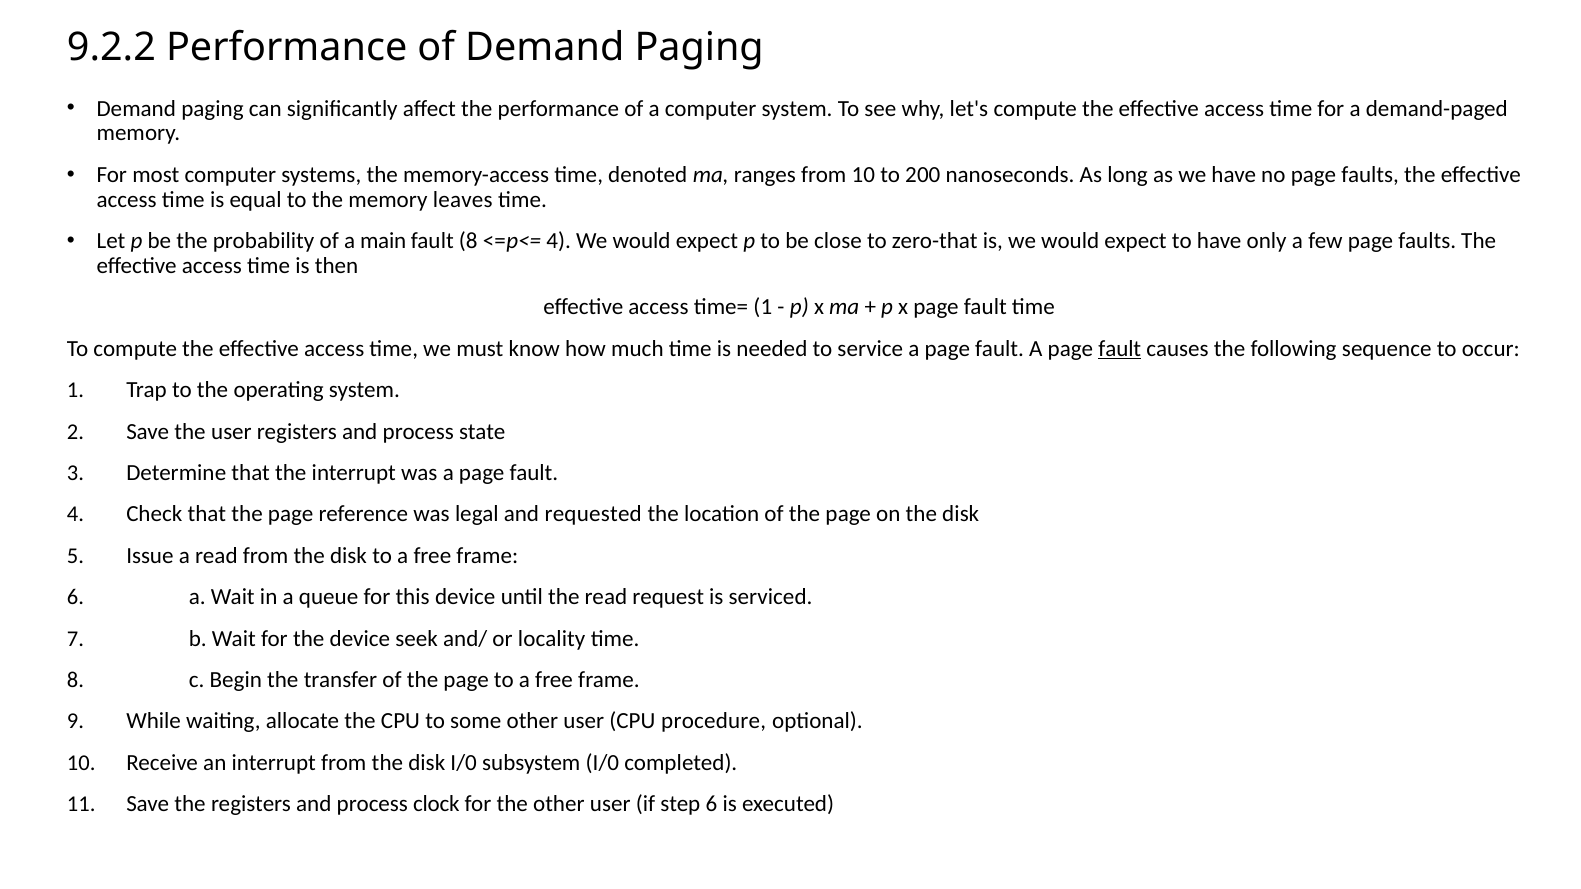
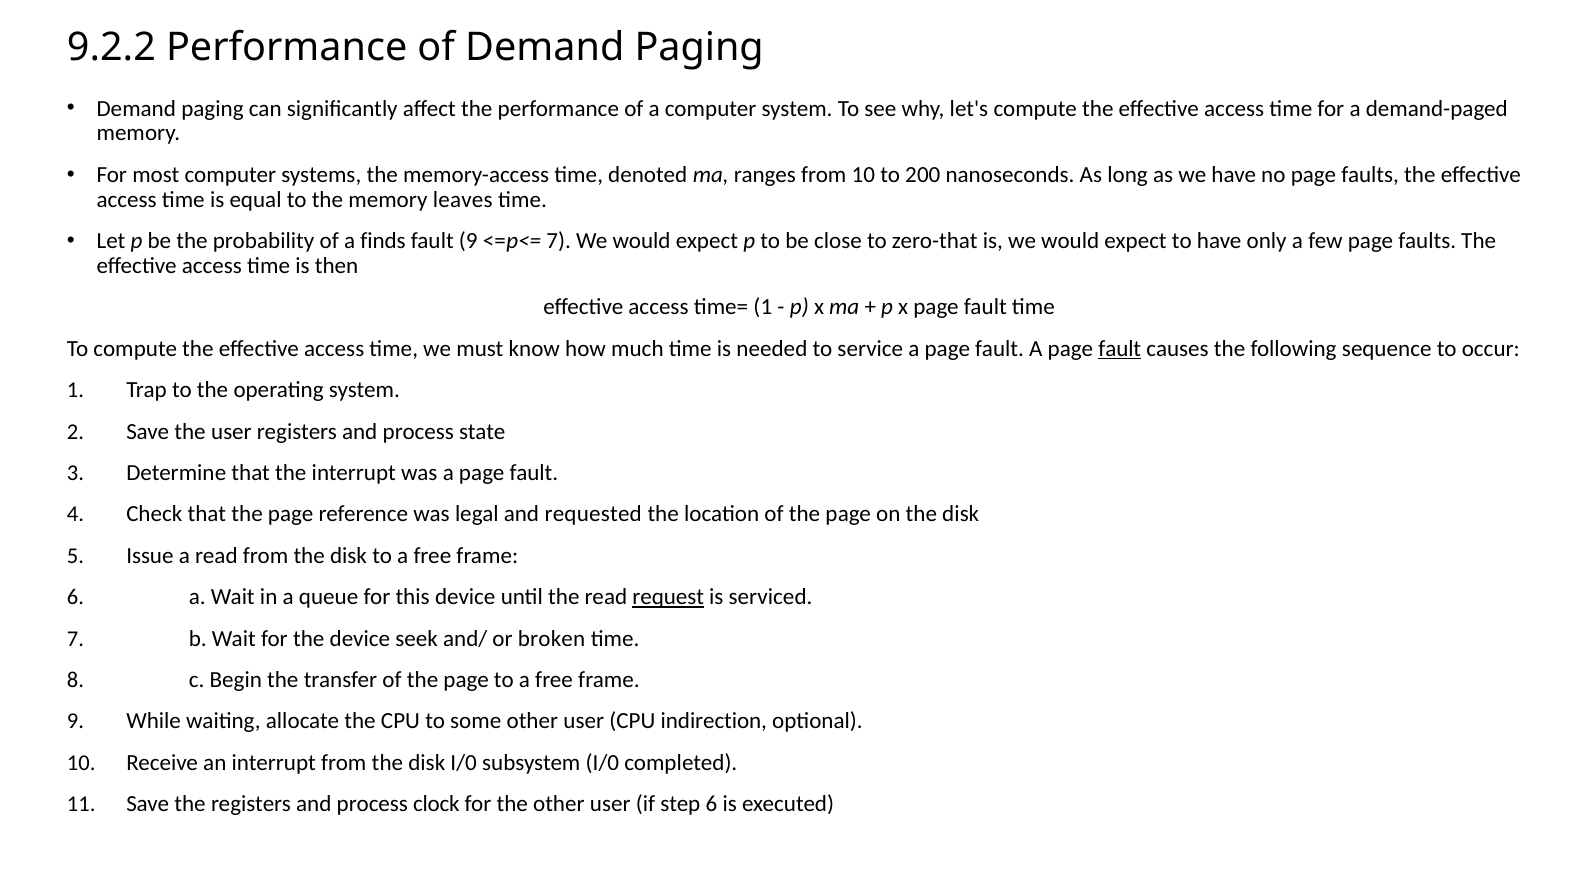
main: main -> finds
fault 8: 8 -> 9
<=p<= 4: 4 -> 7
request underline: none -> present
locality: locality -> broken
procedure: procedure -> indirection
